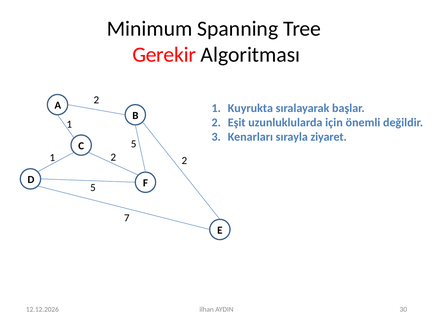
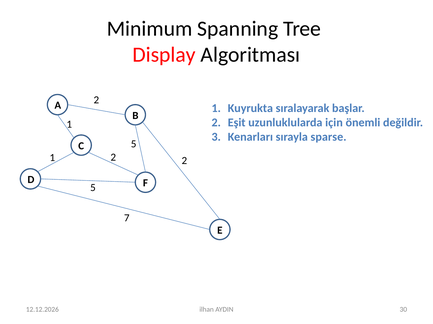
Gerekir: Gerekir -> Display
ziyaret: ziyaret -> sparse
